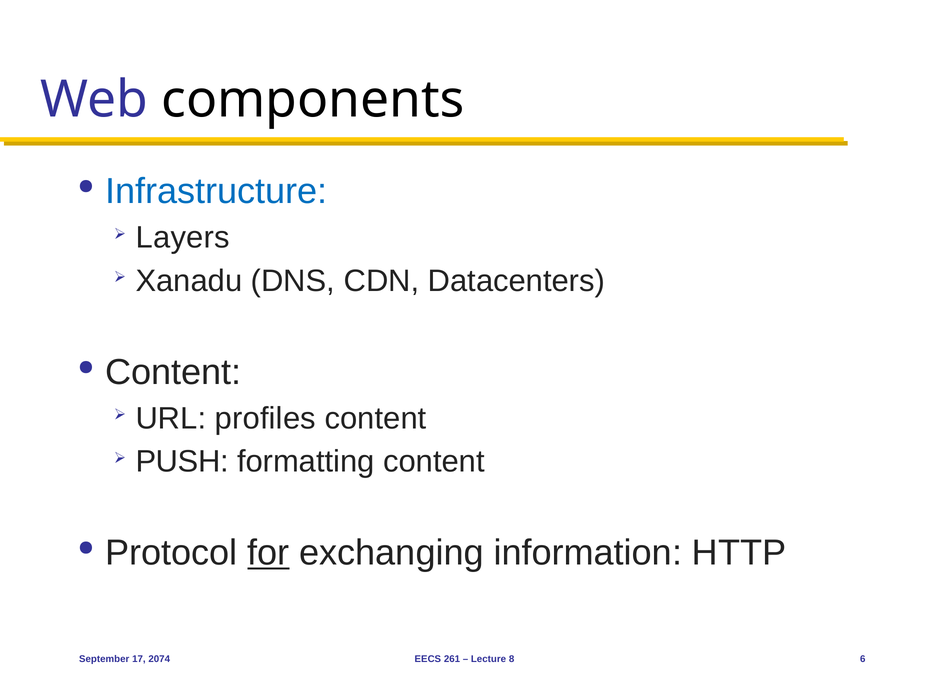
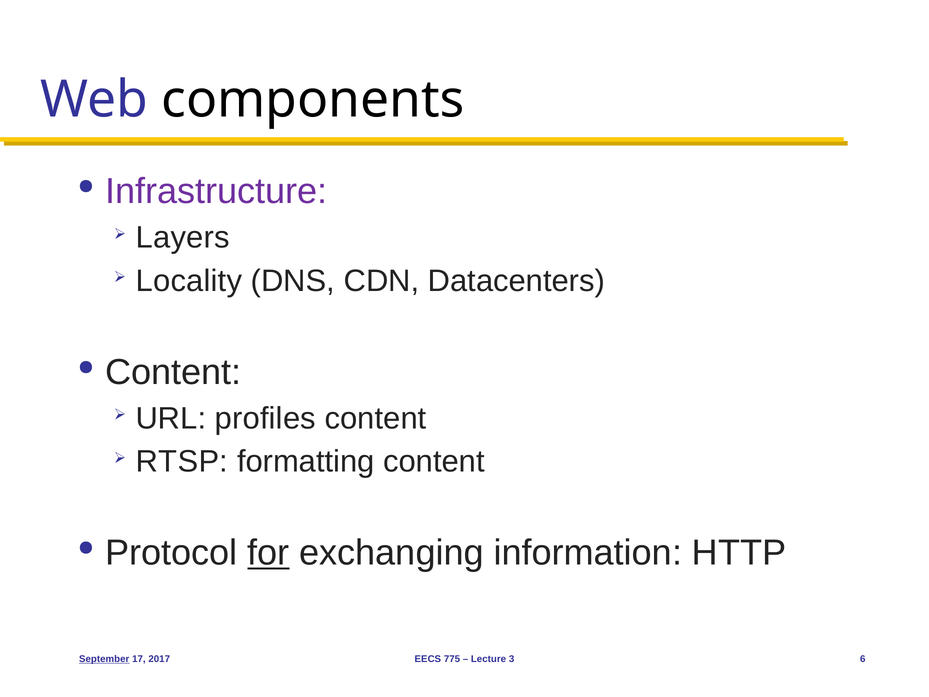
Infrastructure colour: blue -> purple
Xanadu: Xanadu -> Locality
PUSH: PUSH -> RTSP
September underline: none -> present
2074: 2074 -> 2017
261: 261 -> 775
8: 8 -> 3
